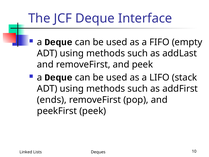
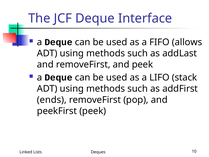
empty: empty -> allows
